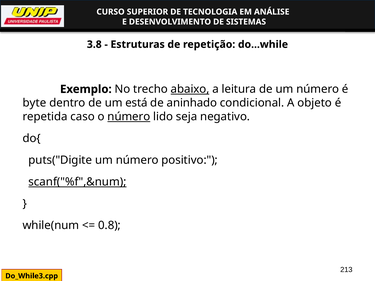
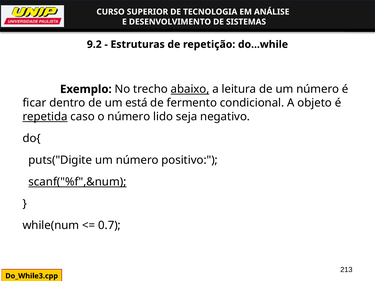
3.8: 3.8 -> 9.2
byte: byte -> ficar
aninhado: aninhado -> fermento
repetida underline: none -> present
número at (129, 117) underline: present -> none
0.8: 0.8 -> 0.7
